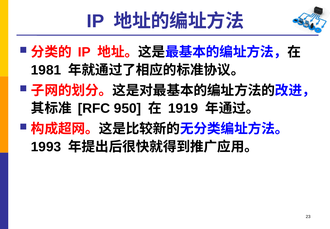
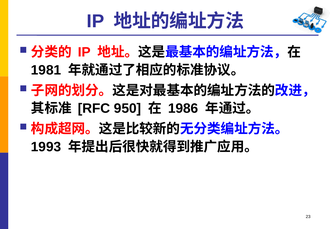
1919: 1919 -> 1986
